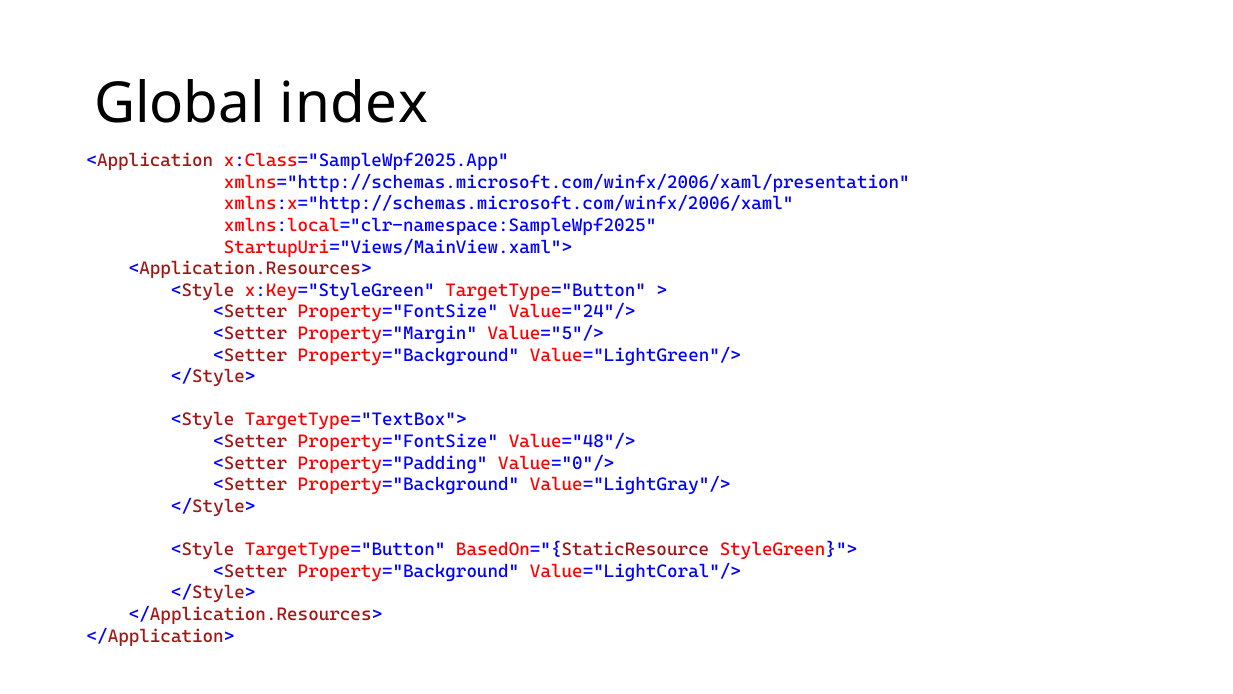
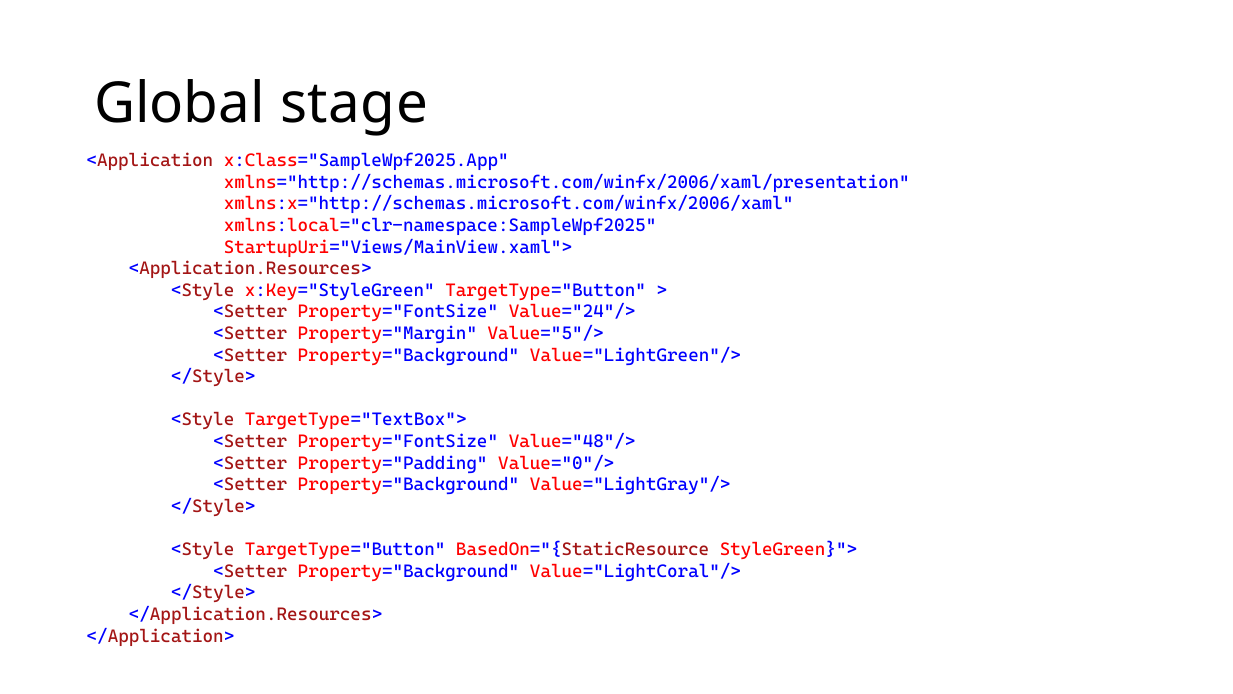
index: index -> stage
